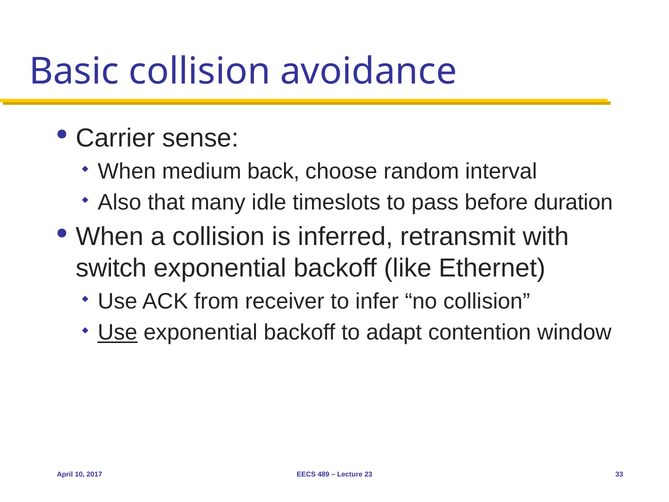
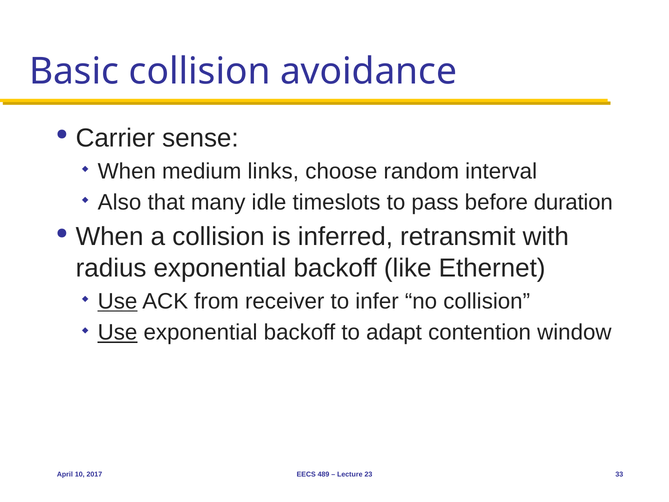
back: back -> links
switch: switch -> radius
Use at (118, 301) underline: none -> present
